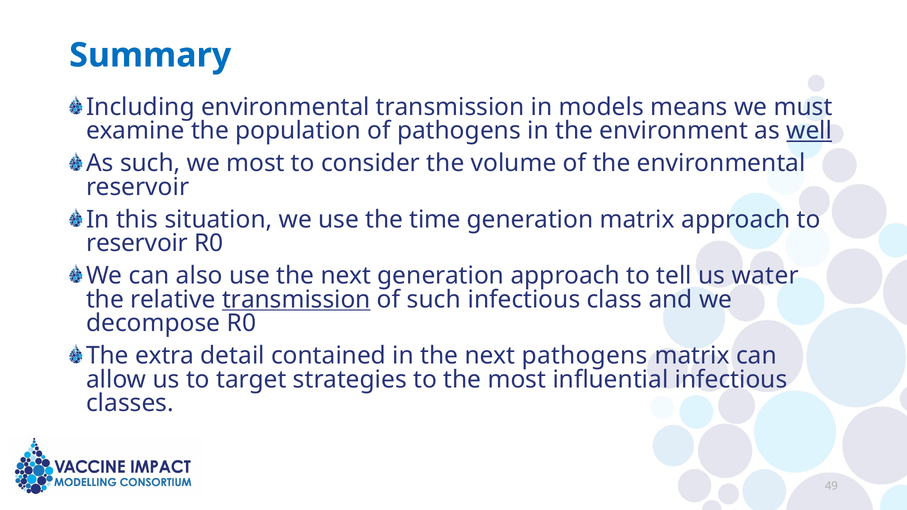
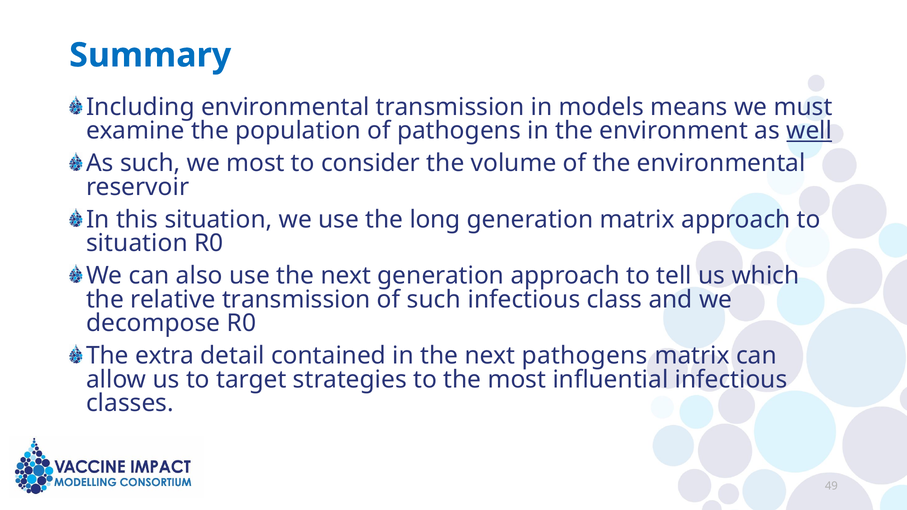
time: time -> long
reservoir at (137, 243): reservoir -> situation
water: water -> which
transmission at (296, 300) underline: present -> none
